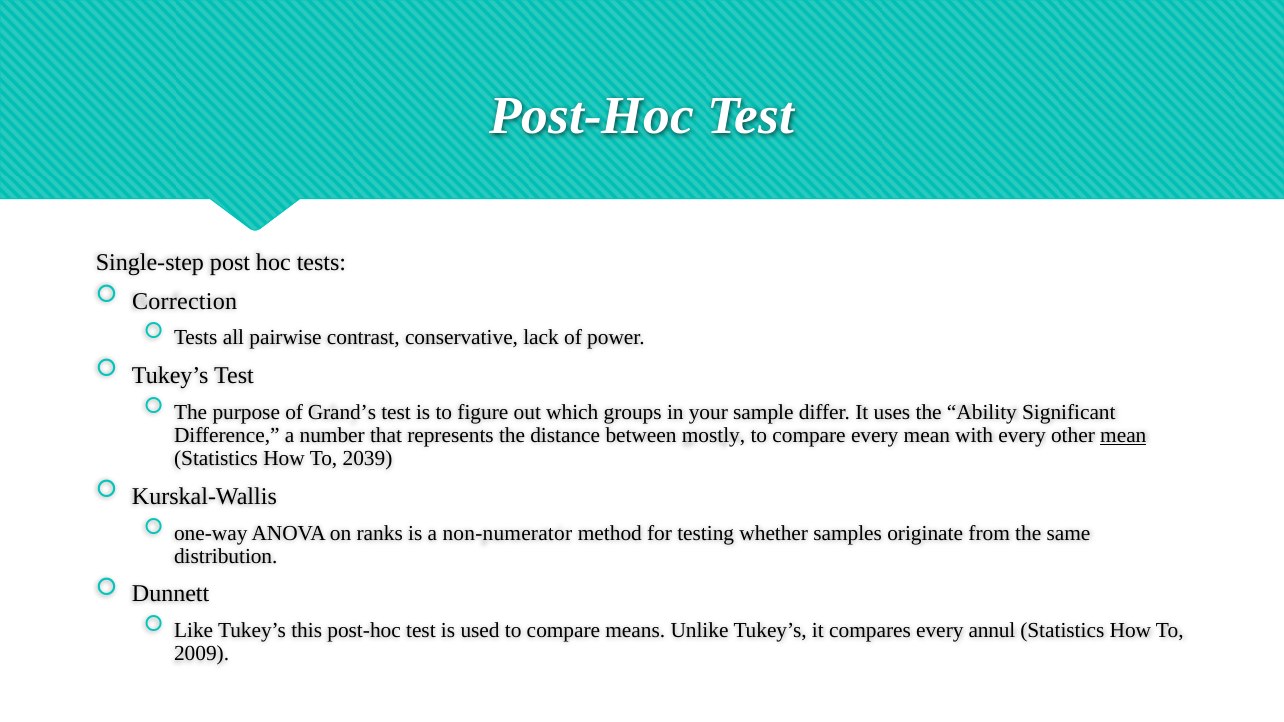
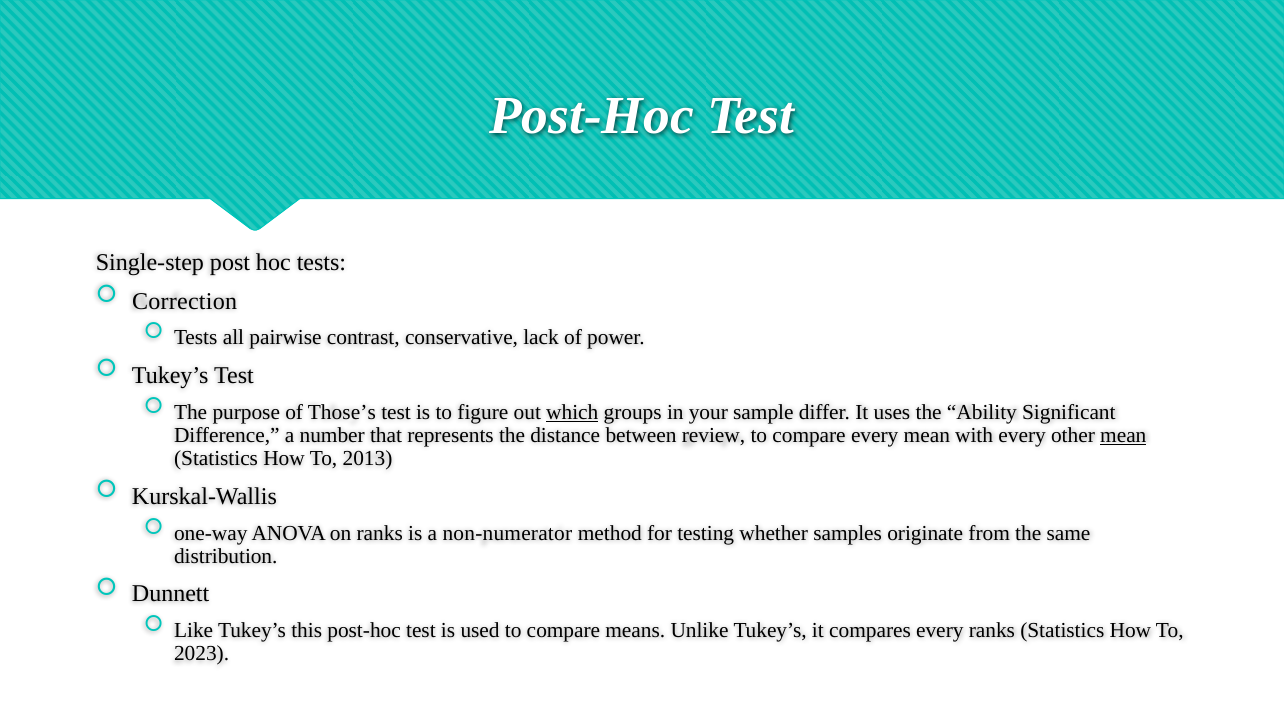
Grand’s: Grand’s -> Those’s
which underline: none -> present
mostly: mostly -> review
2039: 2039 -> 2013
every annul: annul -> ranks
2009: 2009 -> 2023
